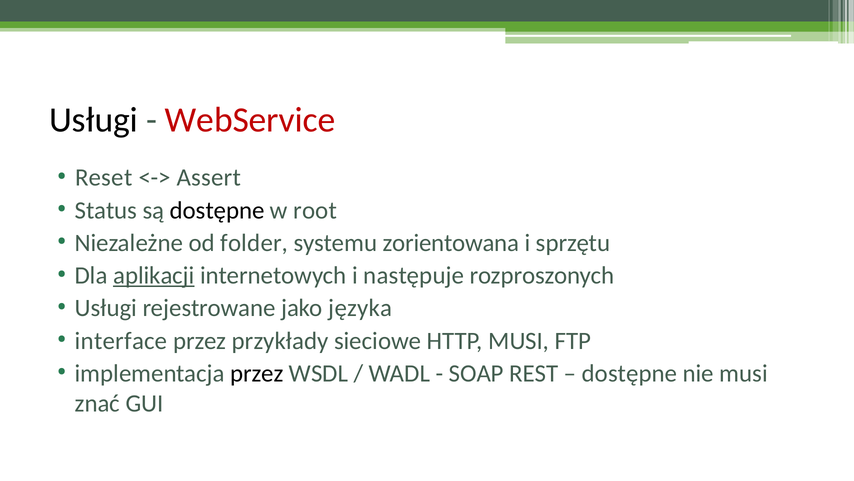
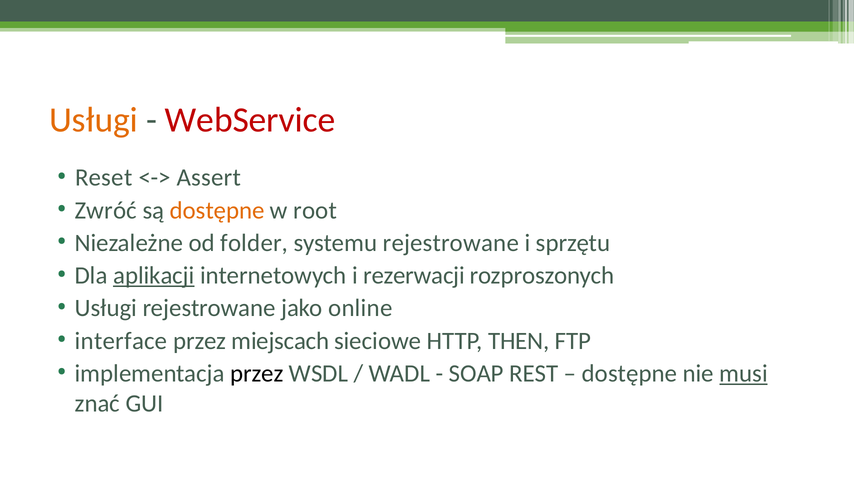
Usługi at (94, 120) colour: black -> orange
Status: Status -> Zwróć
dostępne at (217, 210) colour: black -> orange
systemu zorientowana: zorientowana -> rejestrowane
następuje: następuje -> rezerwacji
języka: języka -> online
przykłady: przykłady -> miejscach
HTTP MUSI: MUSI -> THEN
musi at (744, 373) underline: none -> present
